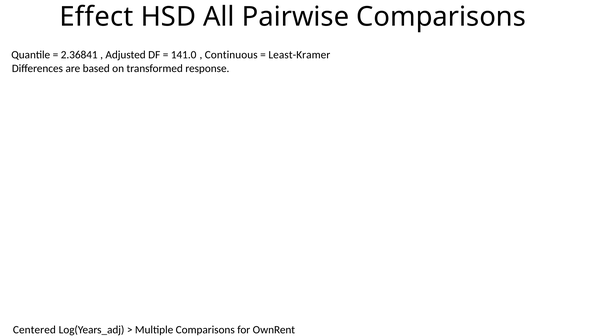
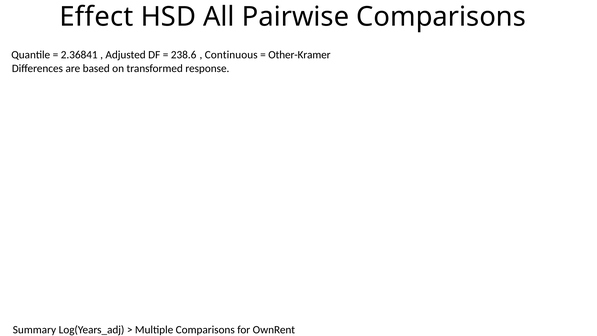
141.0: 141.0 -> 238.6
Least-Kramer: Least-Kramer -> Other-Kramer
Centered: Centered -> Summary
